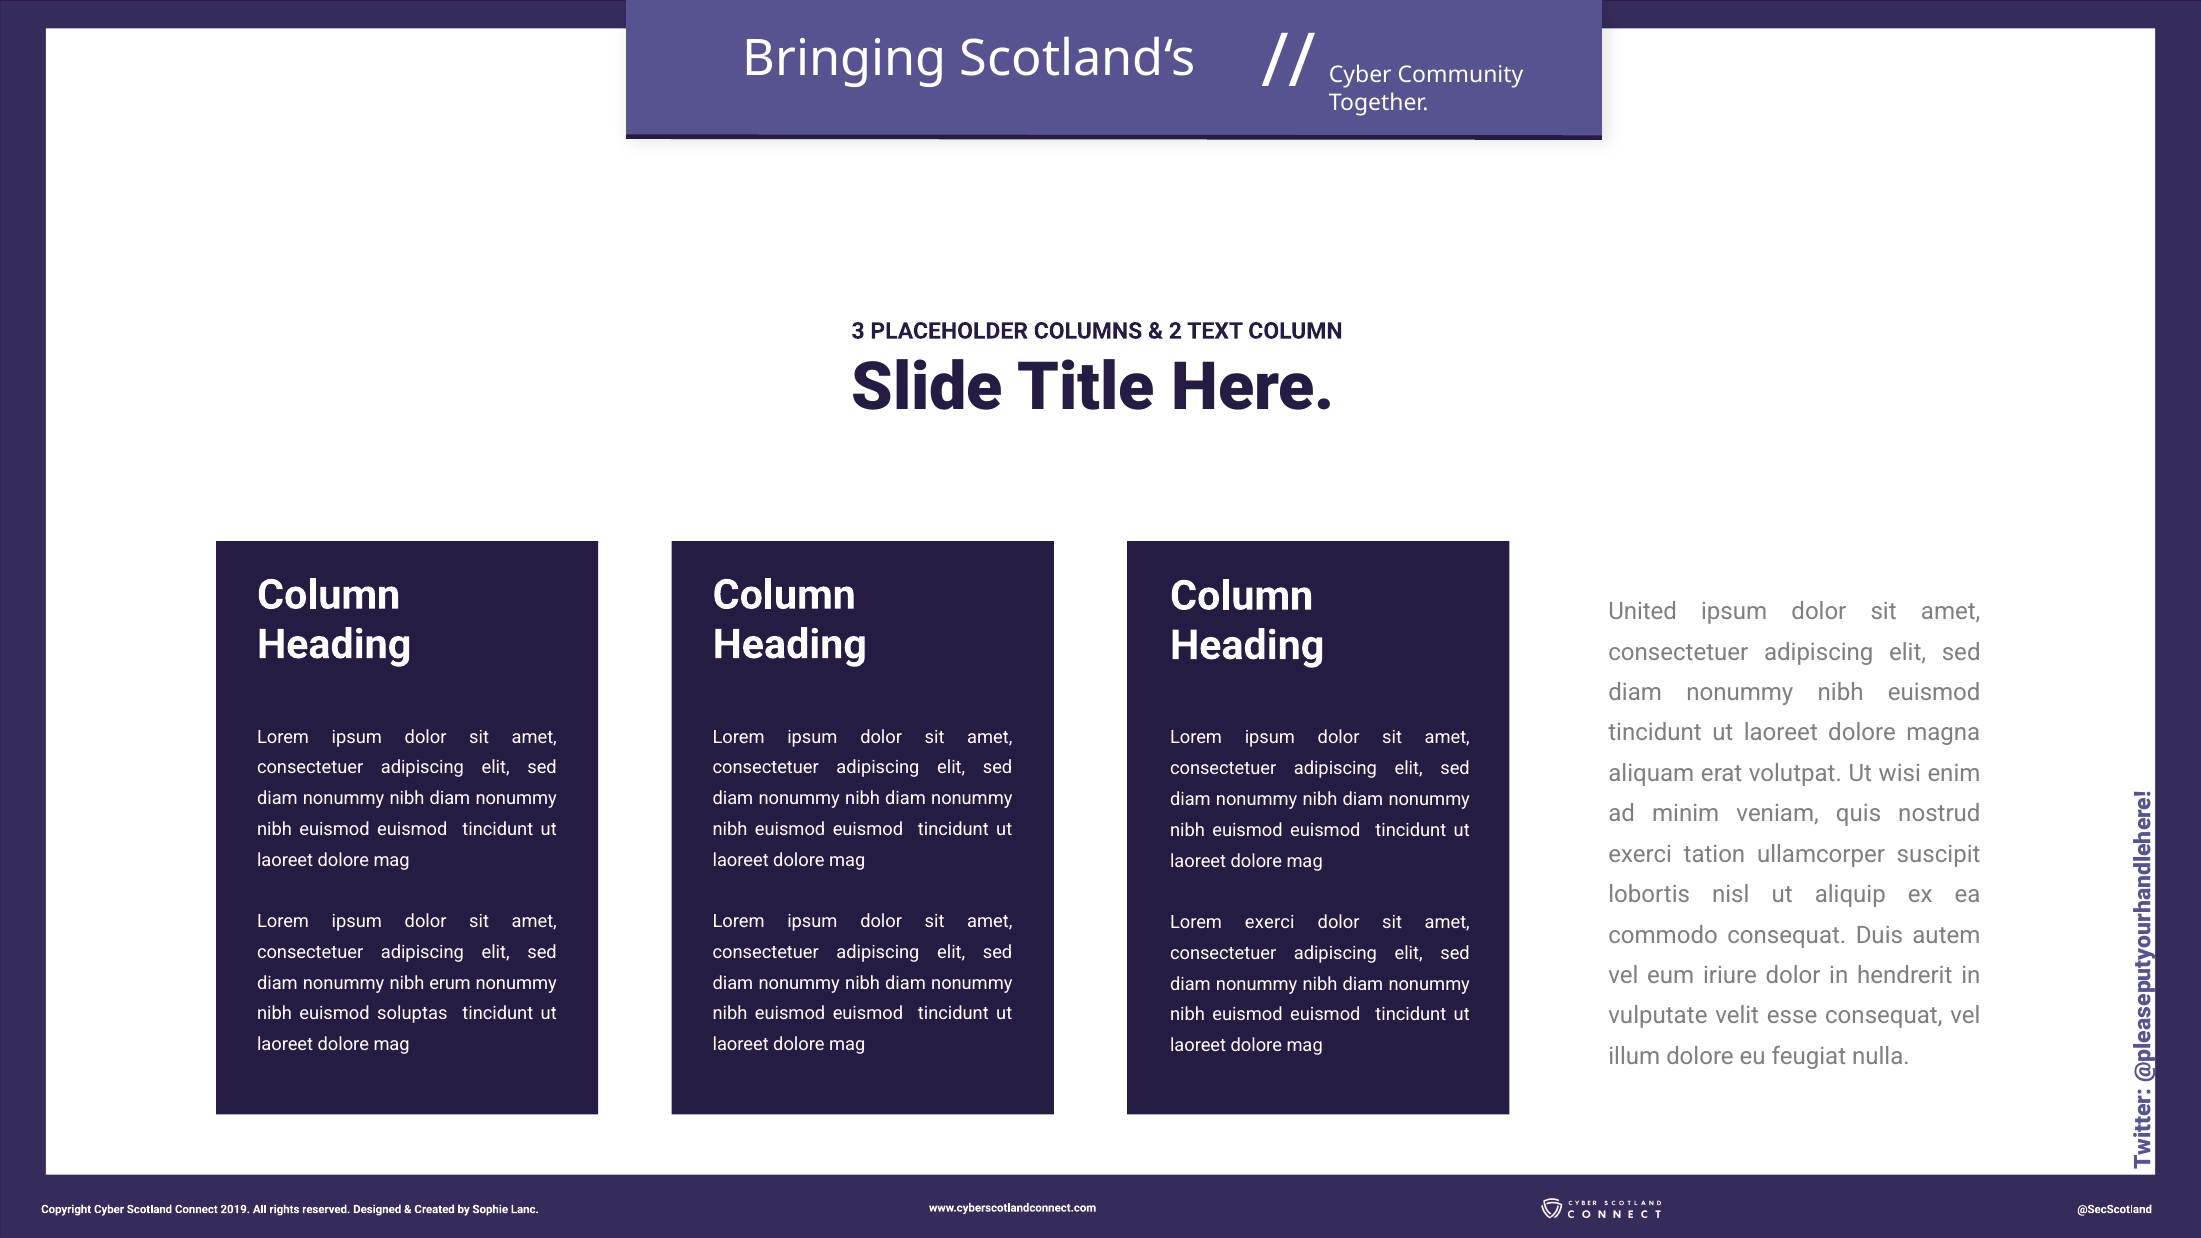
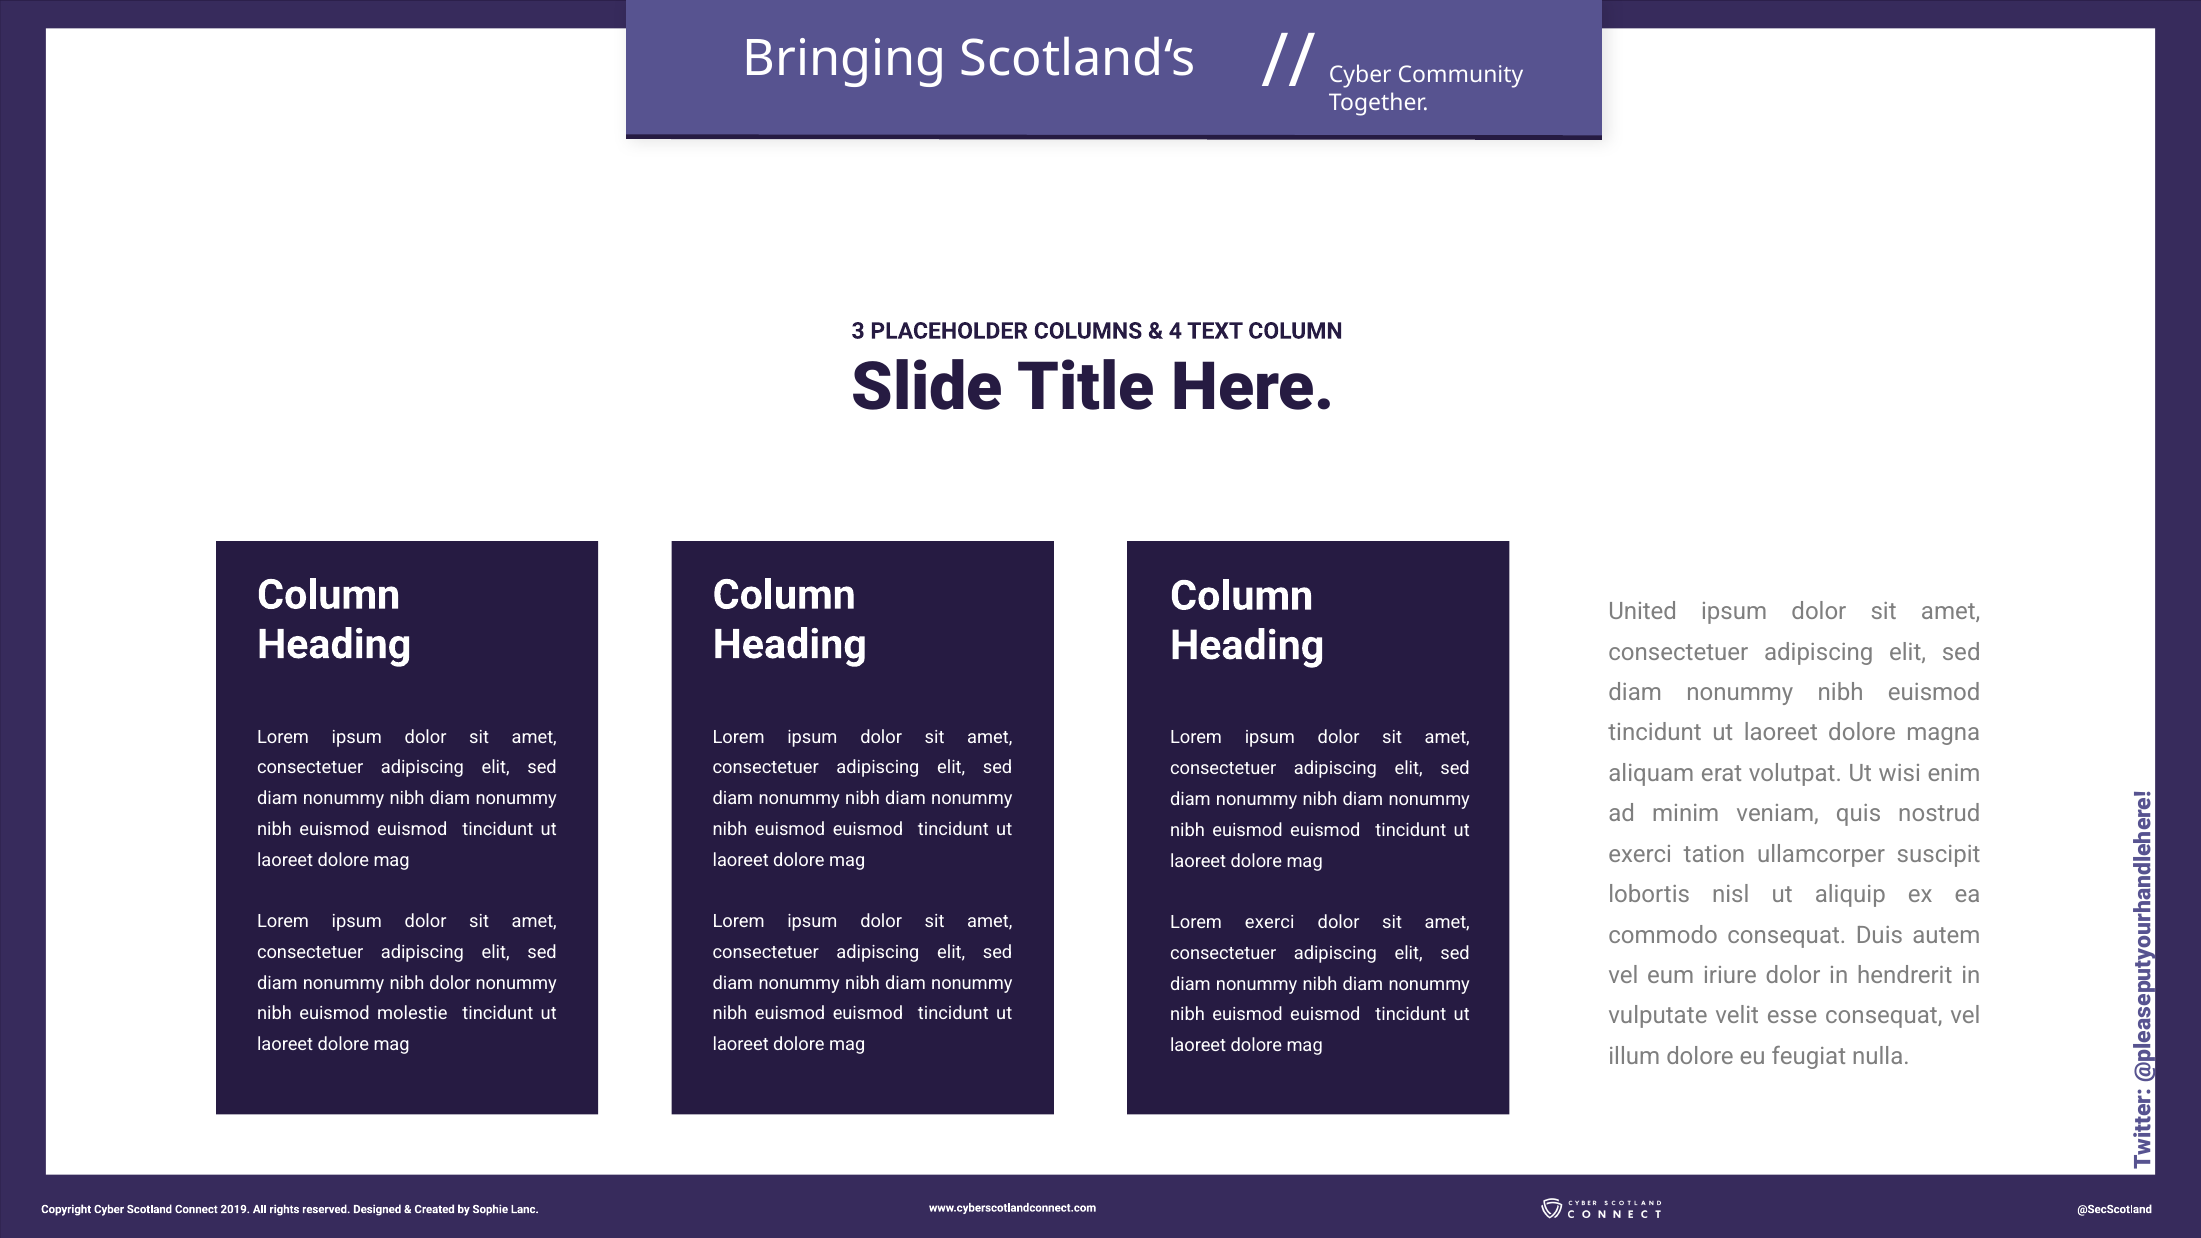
2: 2 -> 4
nibh erum: erum -> dolor
soluptas: soluptas -> molestie
